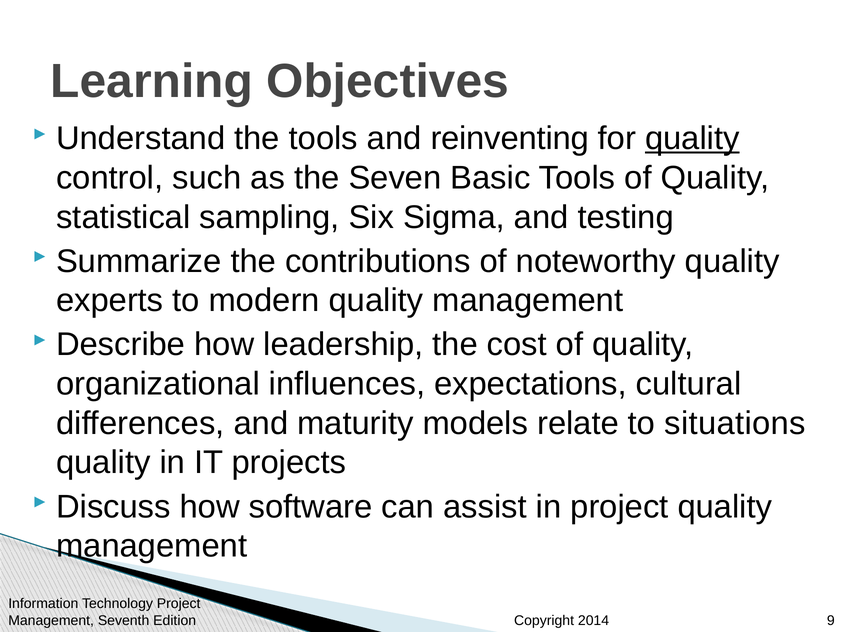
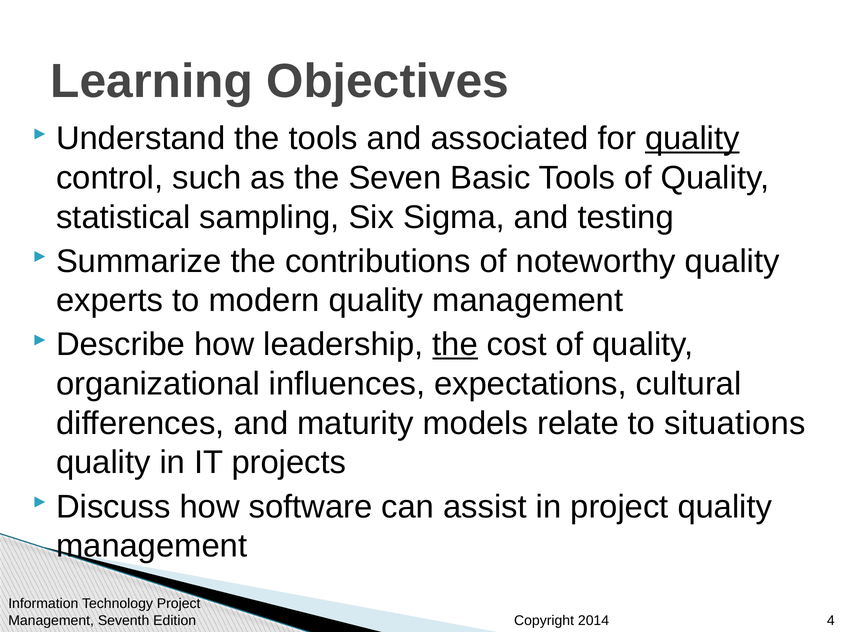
reinventing: reinventing -> associated
the at (455, 345) underline: none -> present
9: 9 -> 4
